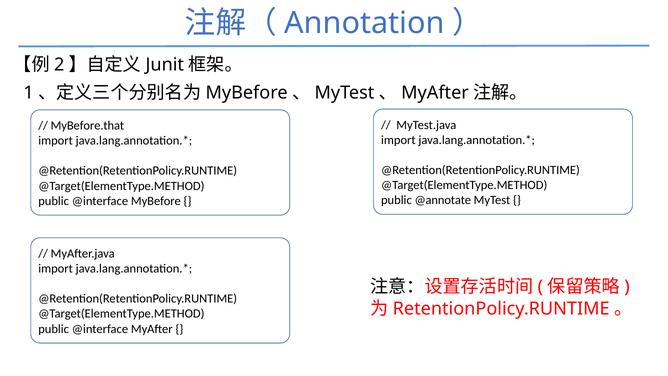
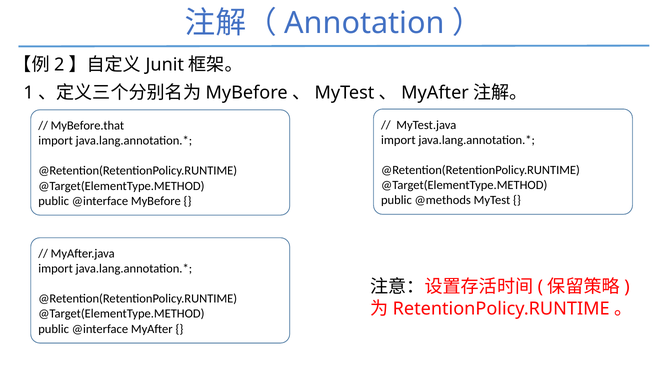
@annotate: @annotate -> @methods
